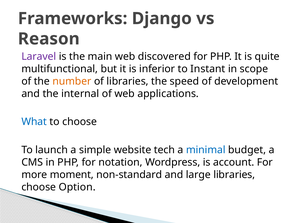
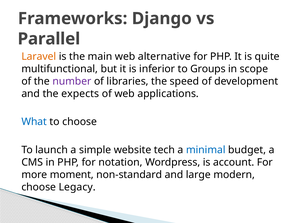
Reason: Reason -> Parallel
Laravel colour: purple -> orange
discovered: discovered -> alternative
Instant: Instant -> Groups
number colour: orange -> purple
internal: internal -> expects
large libraries: libraries -> modern
Option: Option -> Legacy
